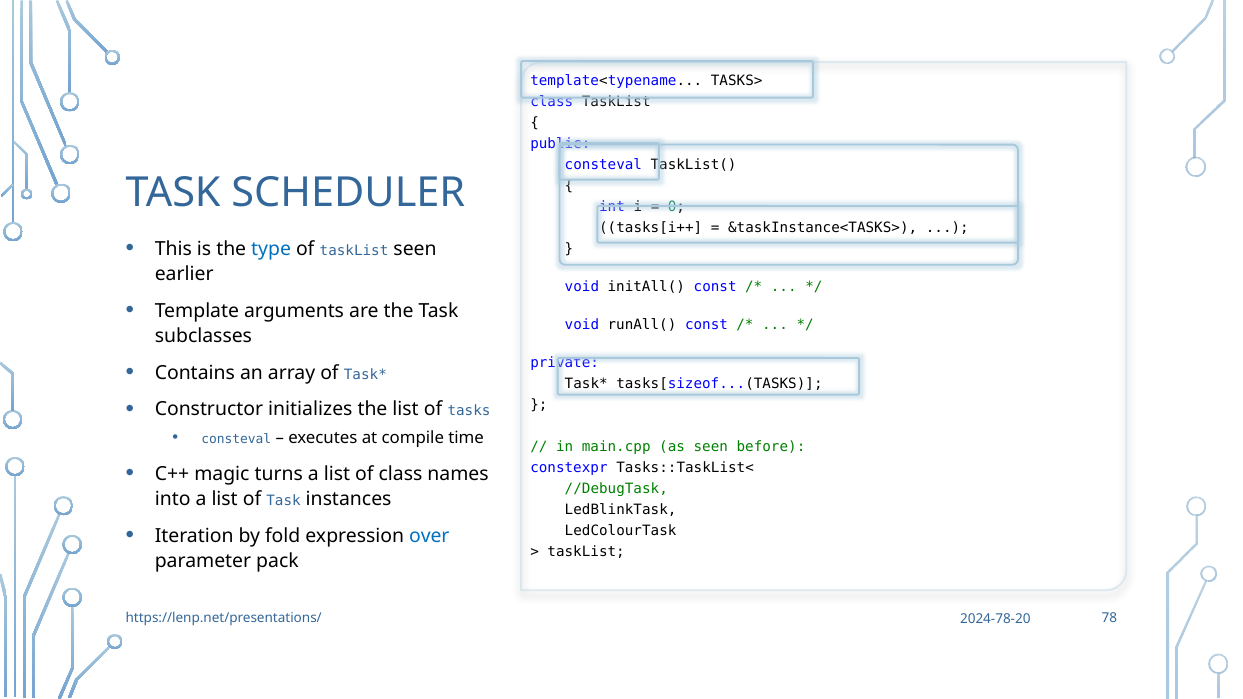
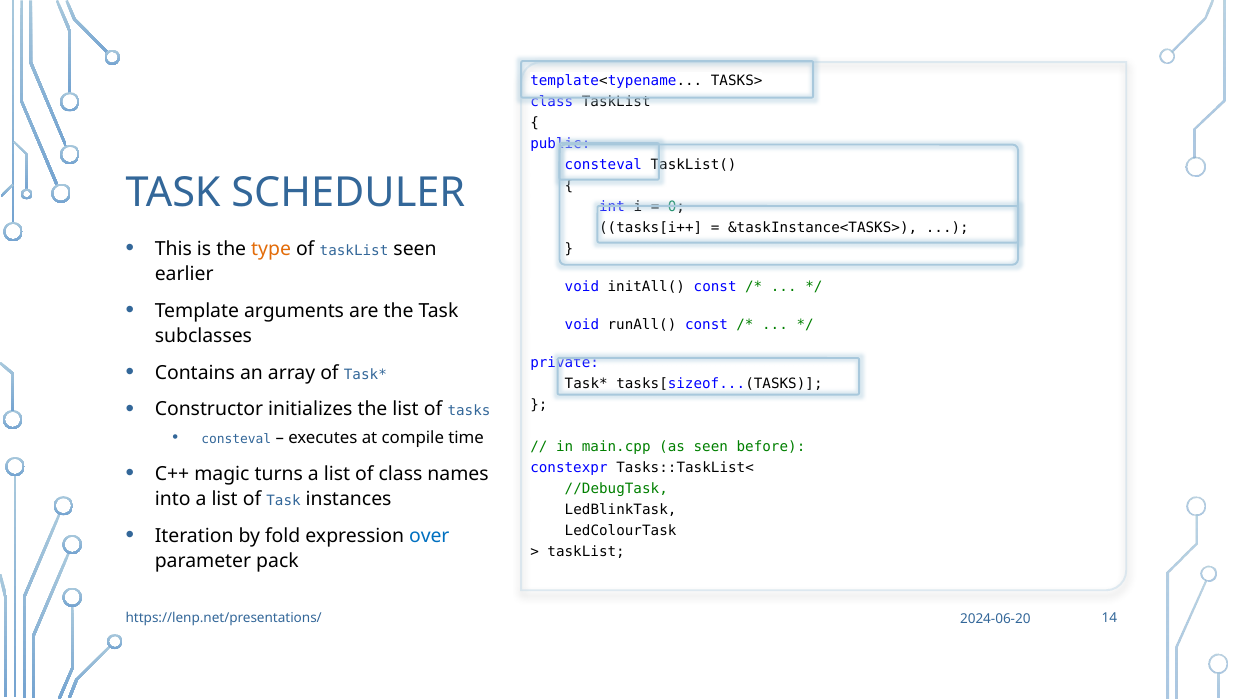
type colour: blue -> orange
78: 78 -> 14
2024-78-20: 2024-78-20 -> 2024-06-20
